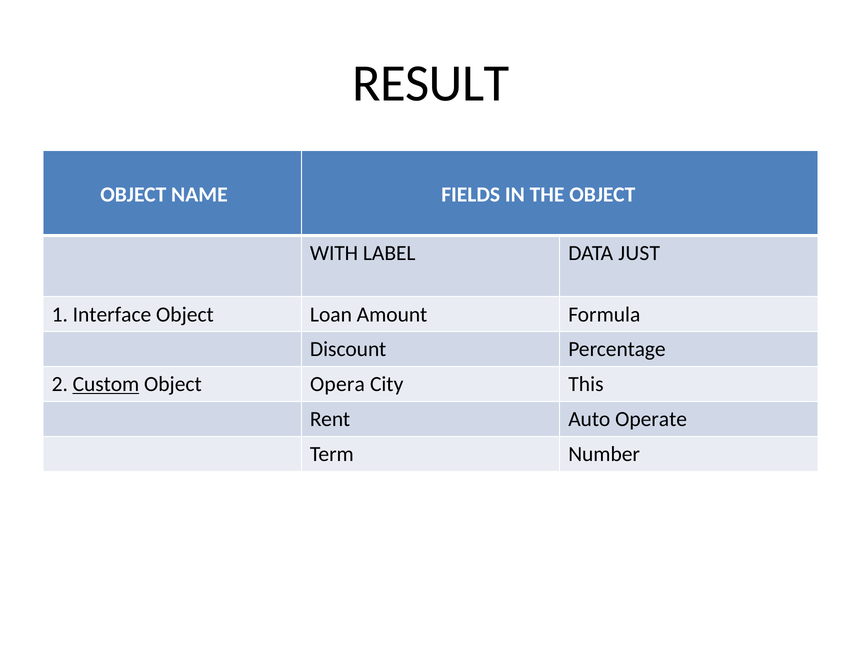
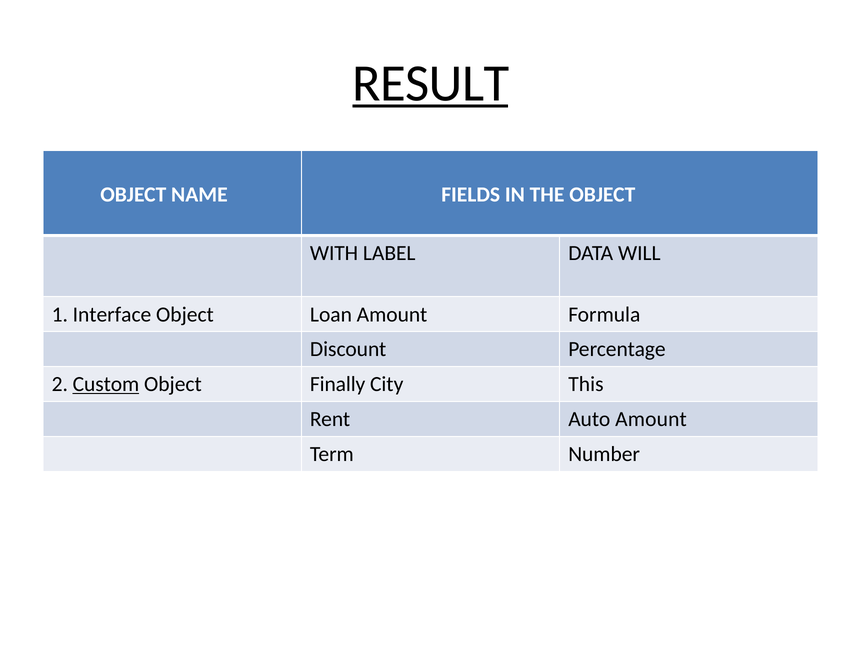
RESULT underline: none -> present
JUST: JUST -> WILL
Opera: Opera -> Finally
Auto Operate: Operate -> Amount
